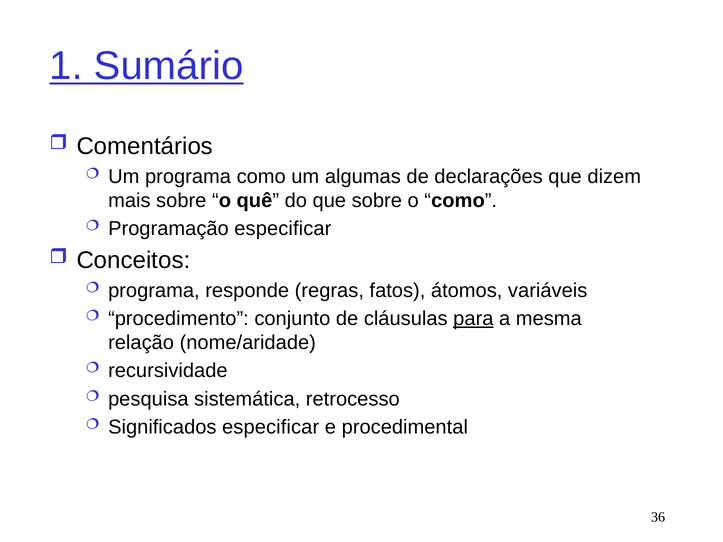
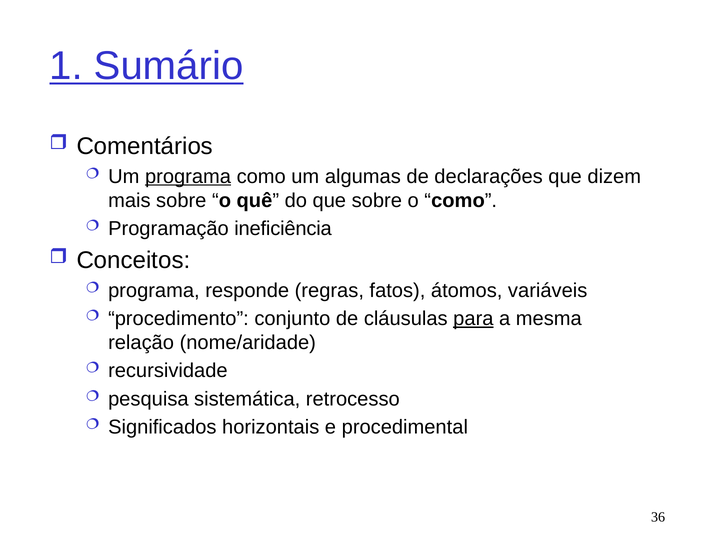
programa at (188, 177) underline: none -> present
Programação especificar: especificar -> ineficiência
Significados especificar: especificar -> horizontais
